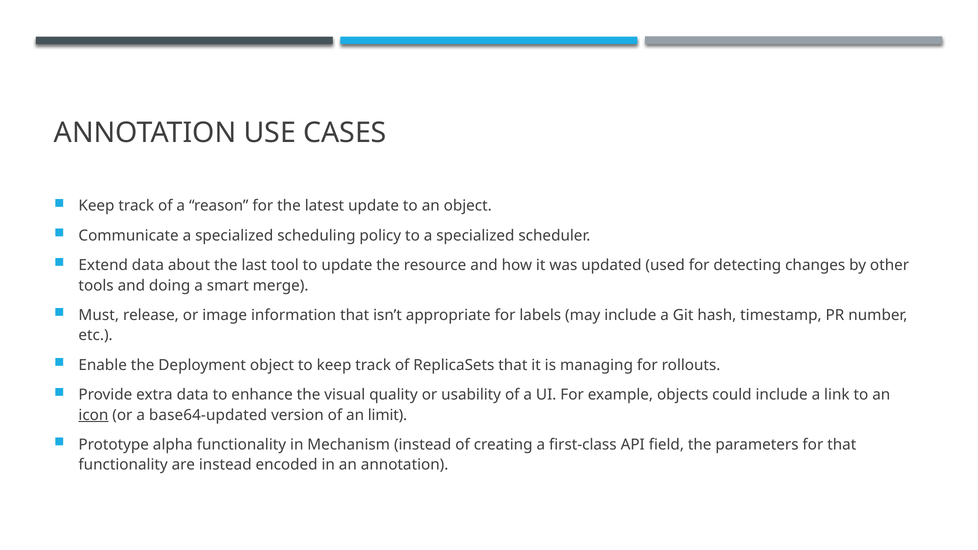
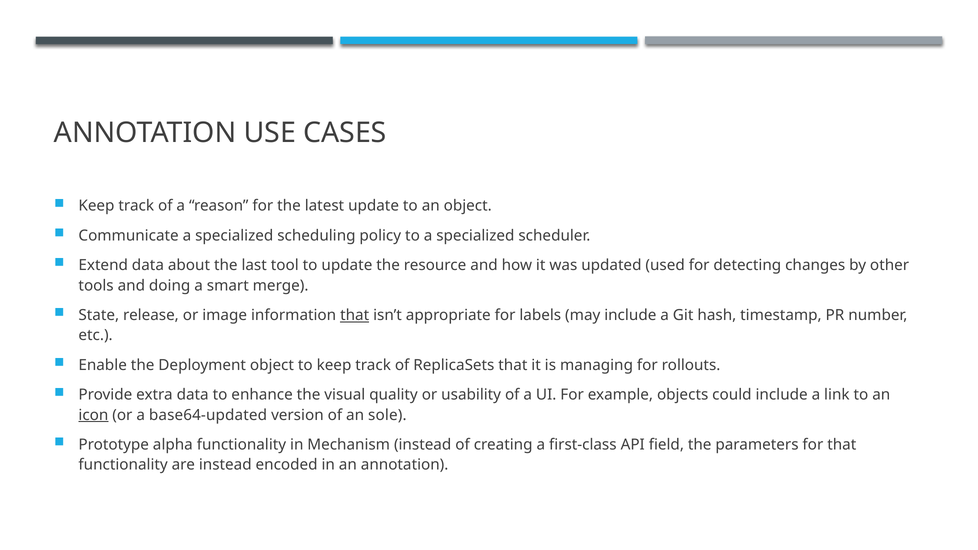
Must: Must -> State
that at (355, 315) underline: none -> present
limit: limit -> sole
